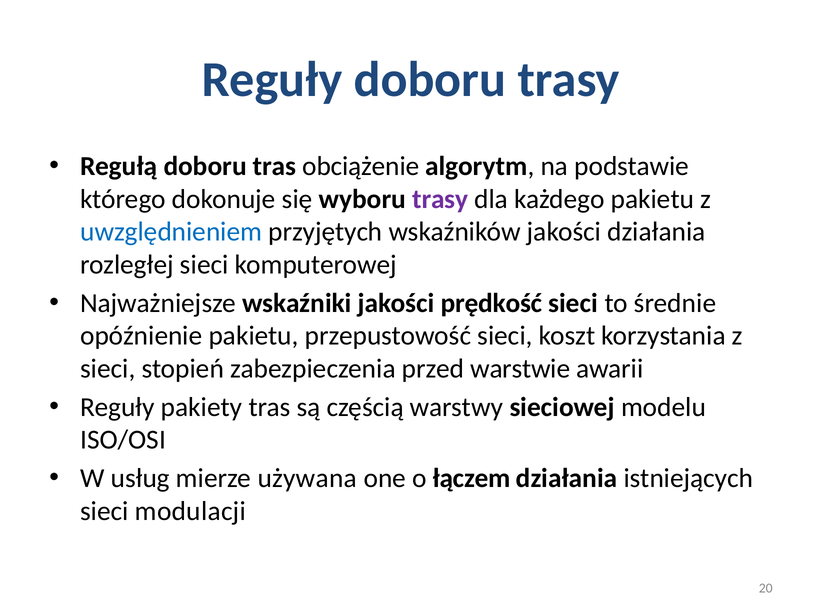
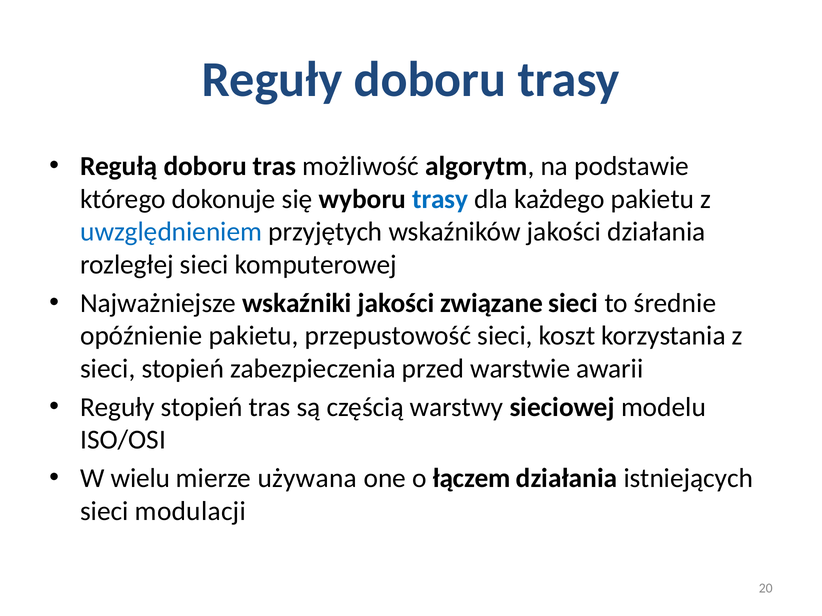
obciążenie: obciążenie -> możliwość
trasy at (440, 199) colour: purple -> blue
prędkość: prędkość -> związane
Reguły pakiety: pakiety -> stopień
usług: usług -> wielu
